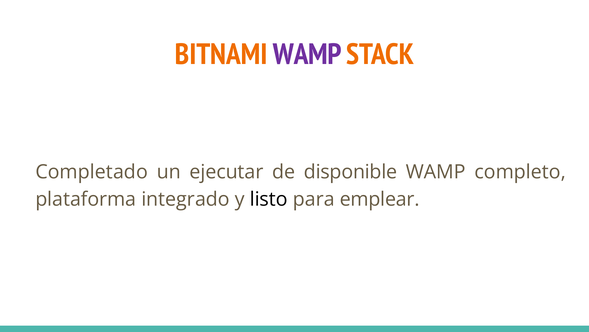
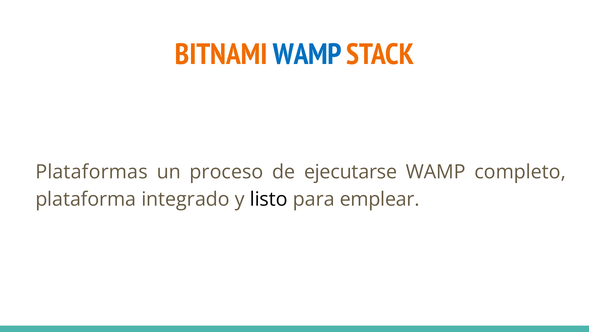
WAMP at (307, 54) colour: purple -> blue
Completado: Completado -> Plataformas
ejecutar: ejecutar -> proceso
disponible: disponible -> ejecutarse
